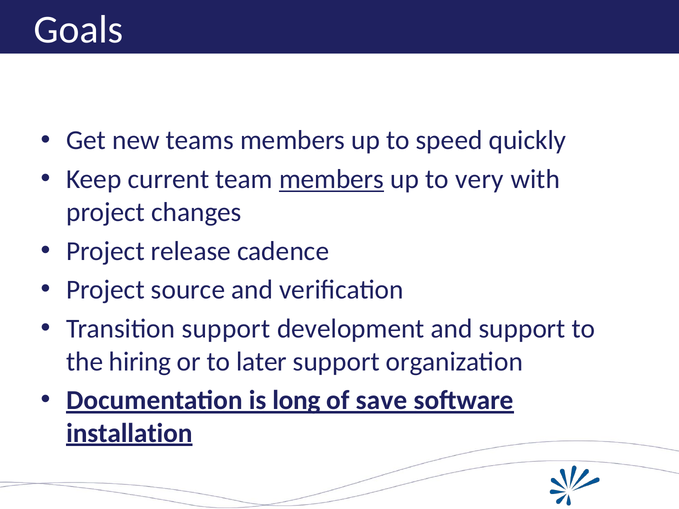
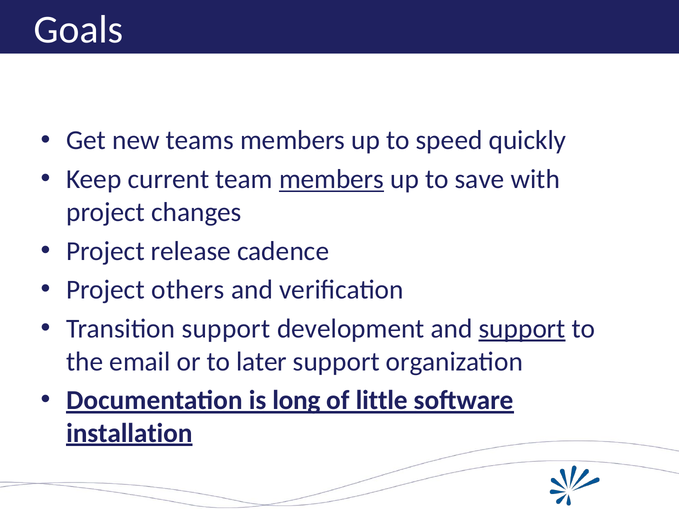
very: very -> save
source: source -> others
support at (522, 329) underline: none -> present
hiring: hiring -> email
save: save -> little
